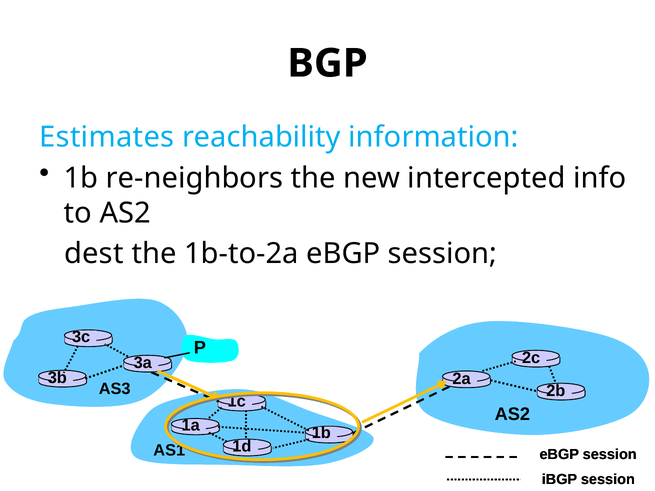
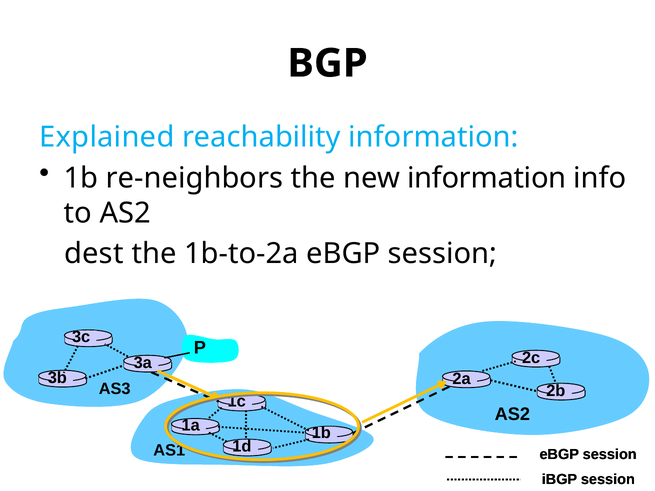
Estimates: Estimates -> Explained
new intercepted: intercepted -> information
